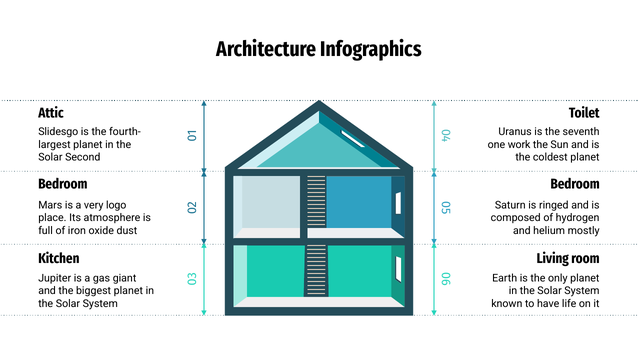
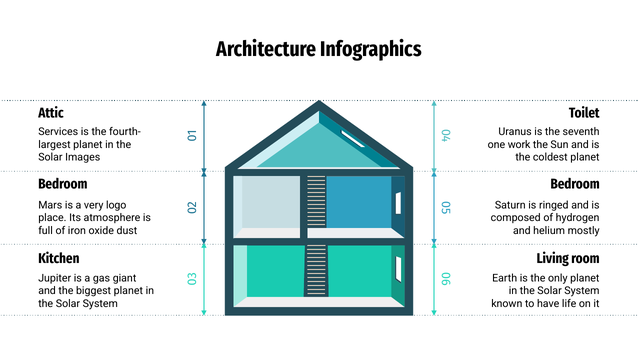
Slidesgo: Slidesgo -> Services
Second: Second -> Images
